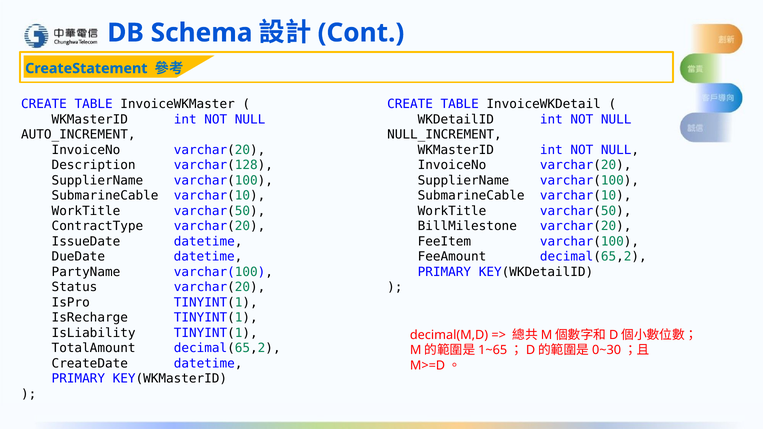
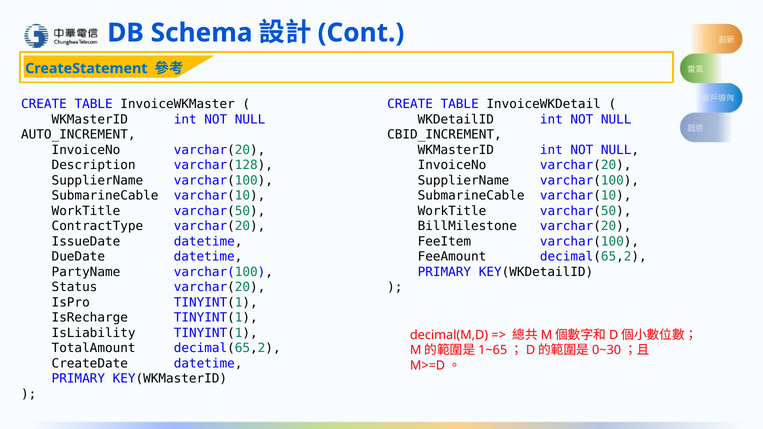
NULL_INCREMENT: NULL_INCREMENT -> CBID_INCREMENT
